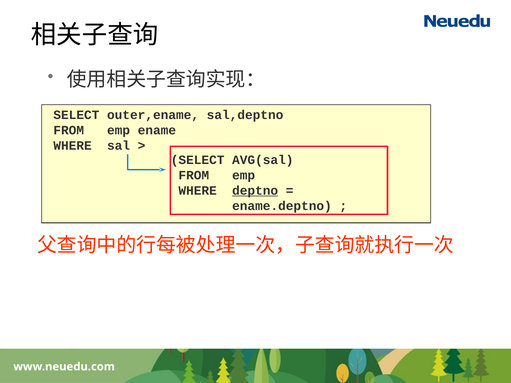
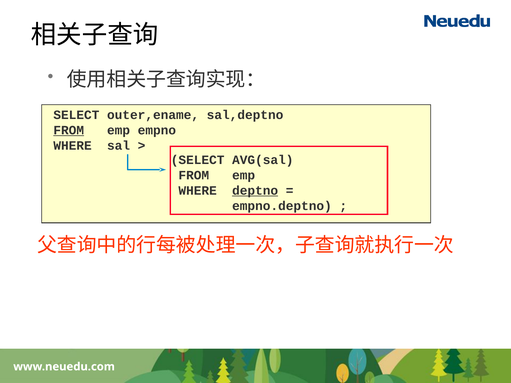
FROM at (69, 130) underline: none -> present
ename: ename -> empno
ename.deptno: ename.deptno -> empno.deptno
